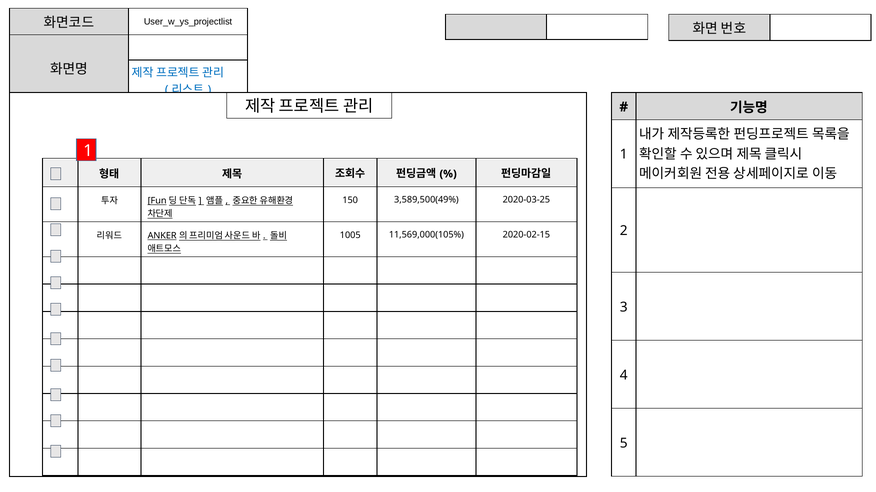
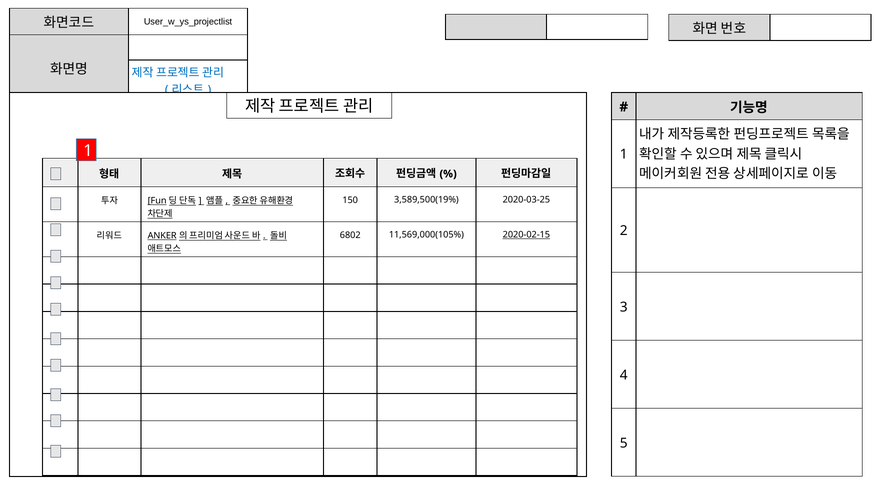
3,589,500(49%: 3,589,500(49% -> 3,589,500(19%
1005: 1005 -> 6802
2020-02-15 underline: none -> present
